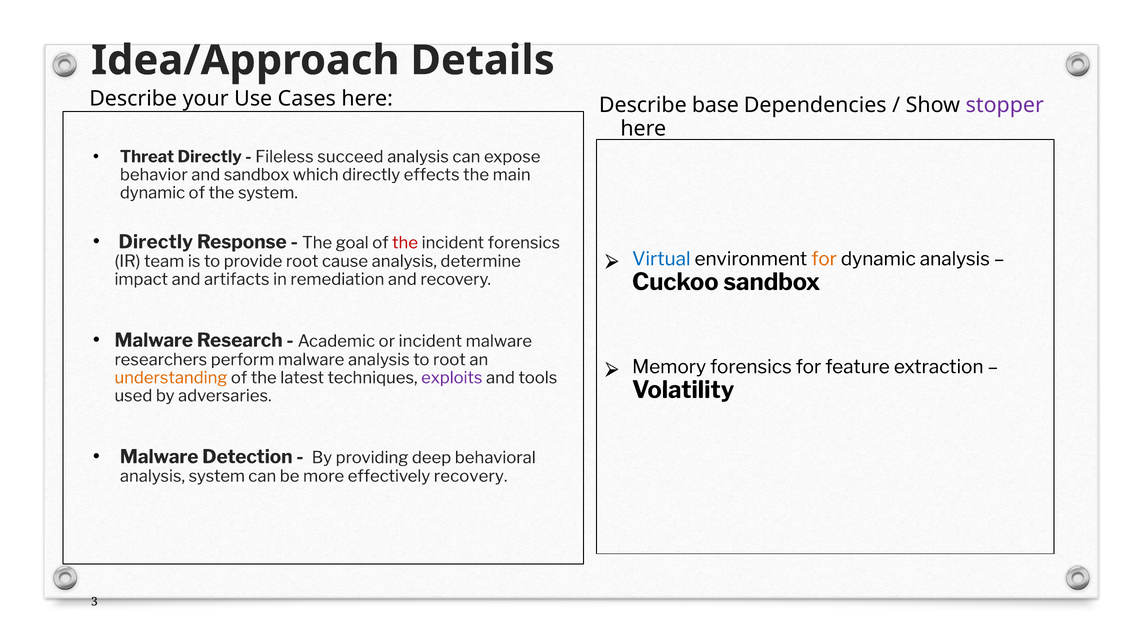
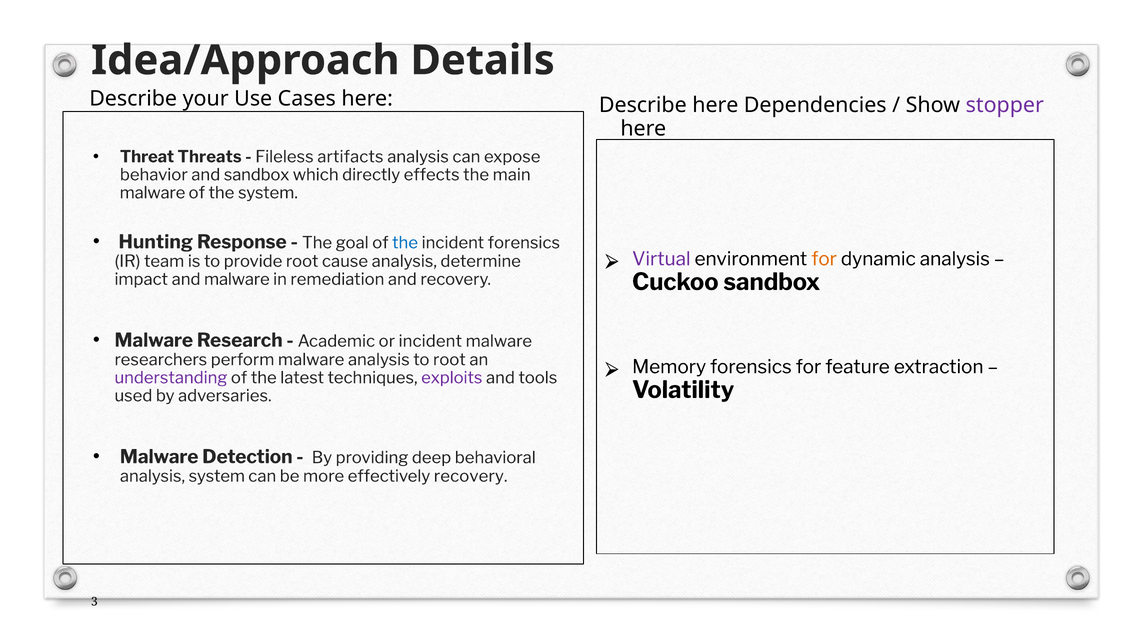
Describe base: base -> here
Threat Directly: Directly -> Threats
succeed: succeed -> artifacts
dynamic at (152, 193): dynamic -> malware
Directly at (156, 242): Directly -> Hunting
the at (405, 243) colour: red -> blue
Virtual colour: blue -> purple
and artifacts: artifacts -> malware
understanding colour: orange -> purple
